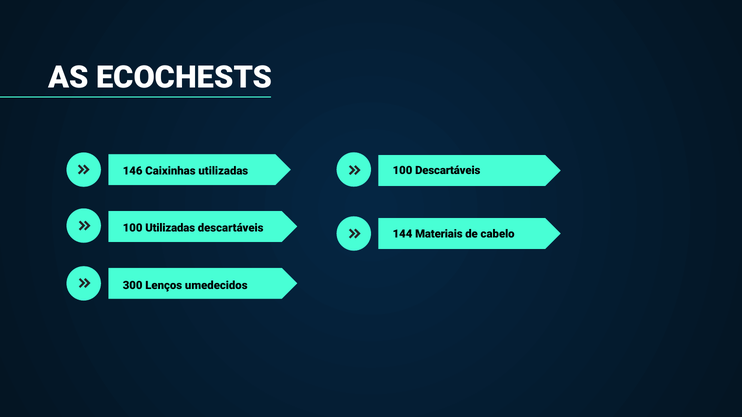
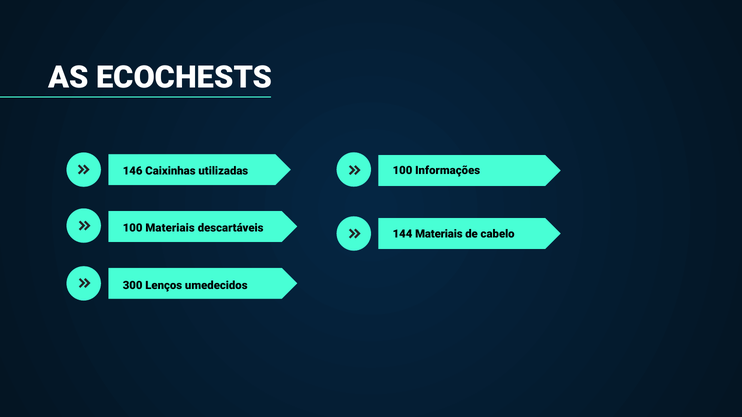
100 Descartáveis: Descartáveis -> Informações
100 Utilizadas: Utilizadas -> Materiais
